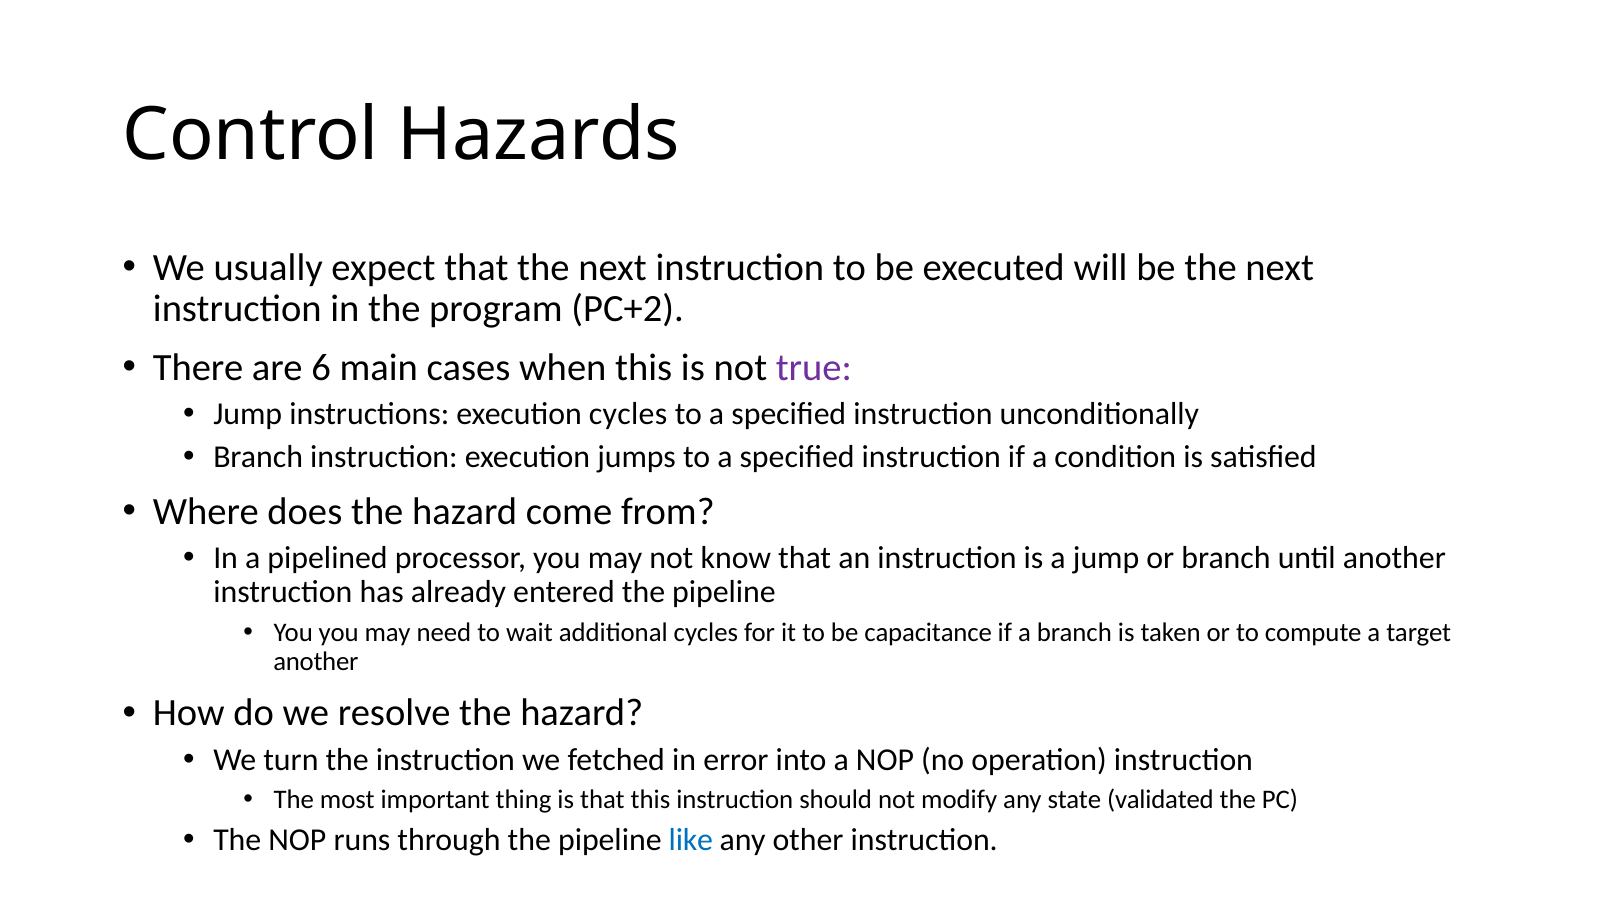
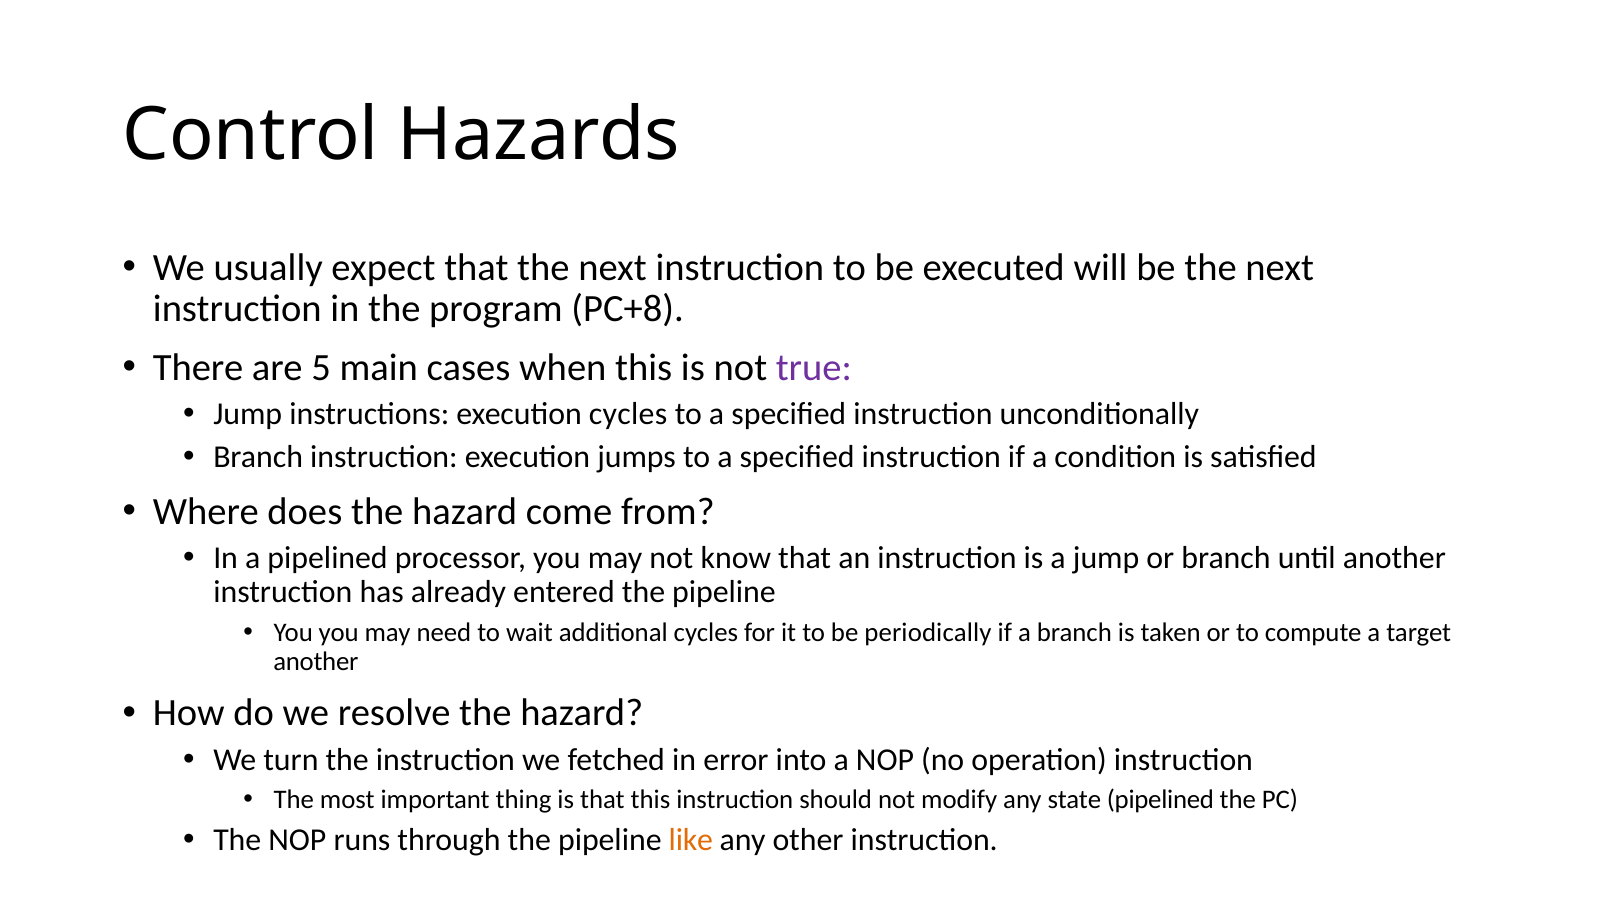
PC+2: PC+2 -> PC+8
6: 6 -> 5
capacitance: capacitance -> periodically
state validated: validated -> pipelined
like colour: blue -> orange
